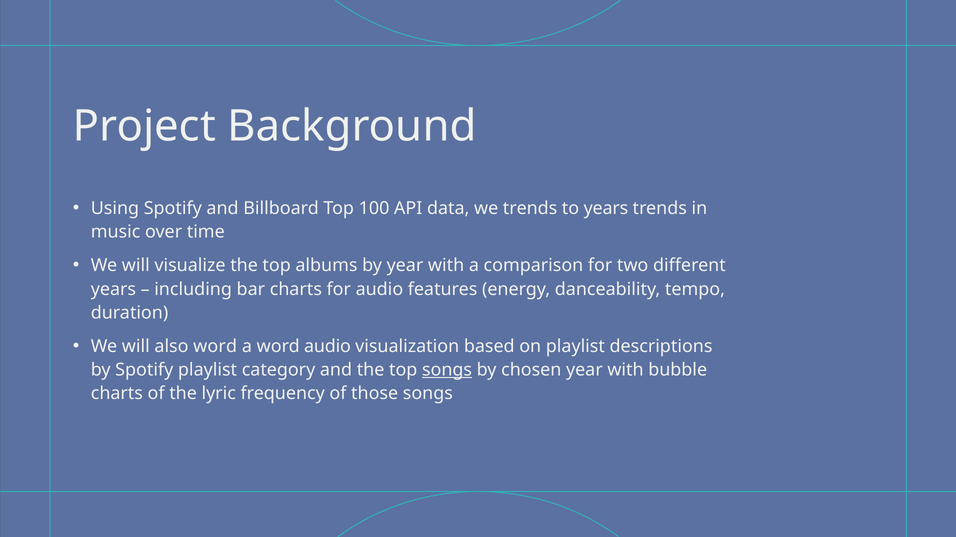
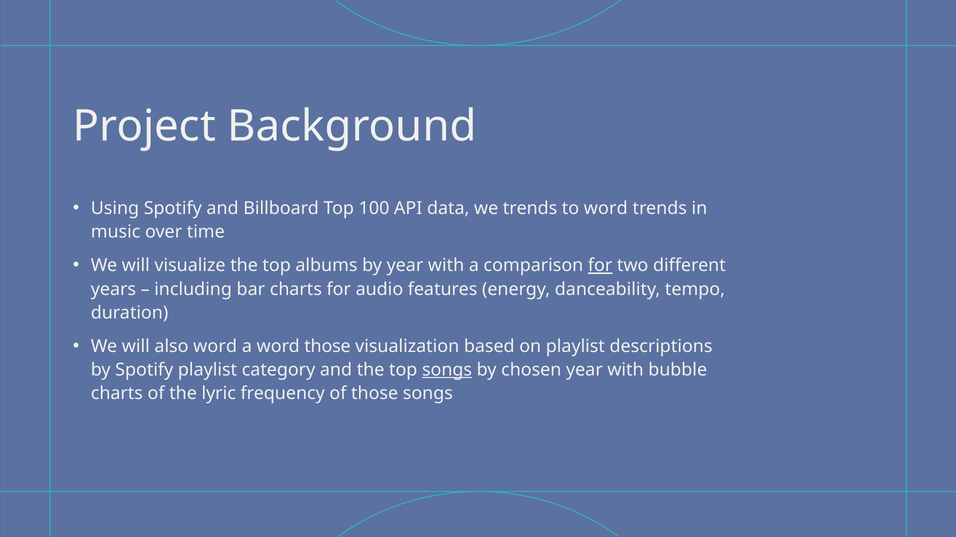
to years: years -> word
for at (600, 266) underline: none -> present
word audio: audio -> those
